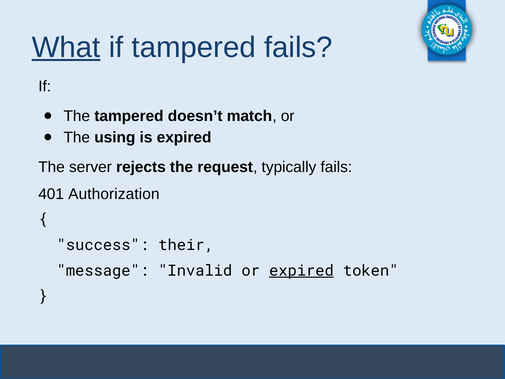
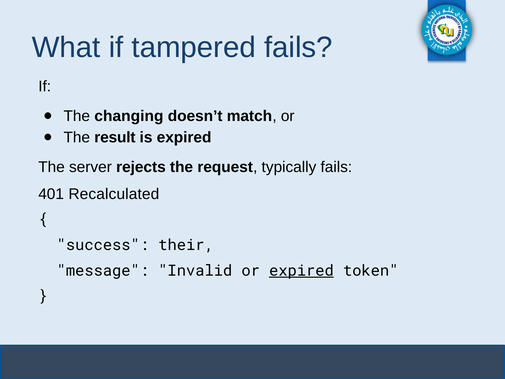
What underline: present -> none
The tampered: tampered -> changing
using: using -> result
Authorization: Authorization -> Recalculated
